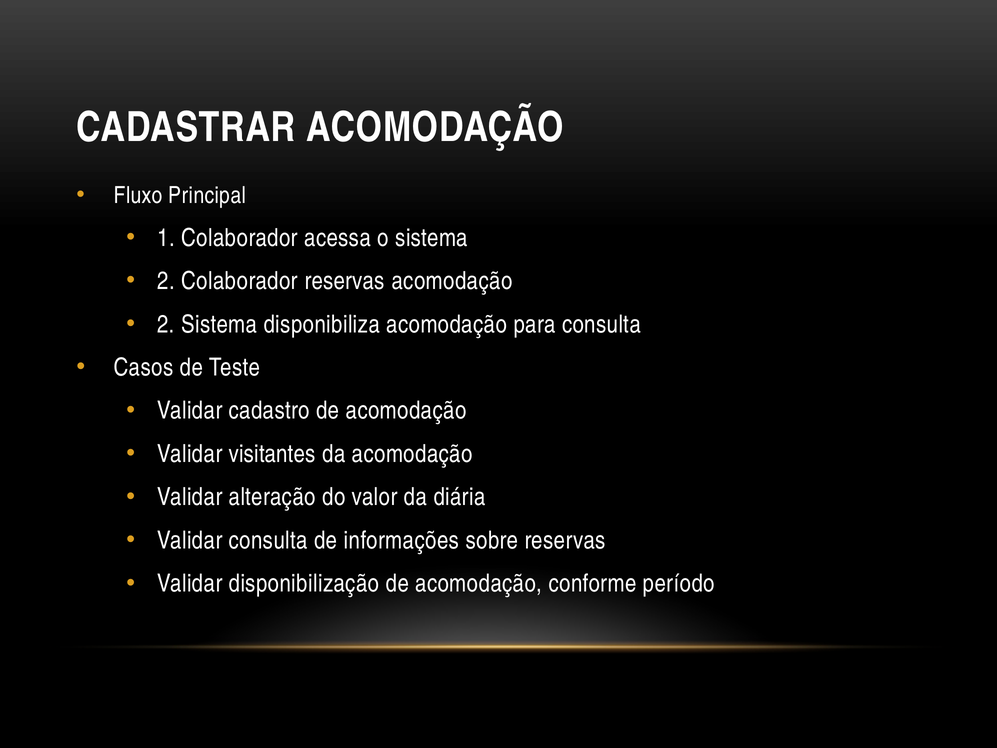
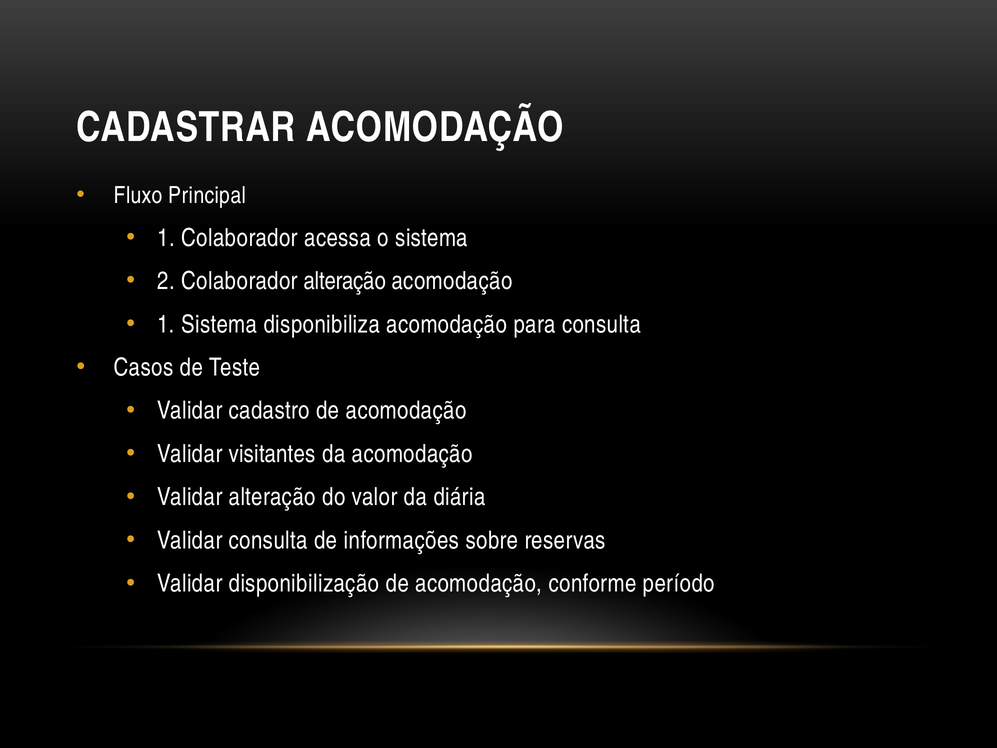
Colaborador reservas: reservas -> alteração
2 at (166, 324): 2 -> 1
